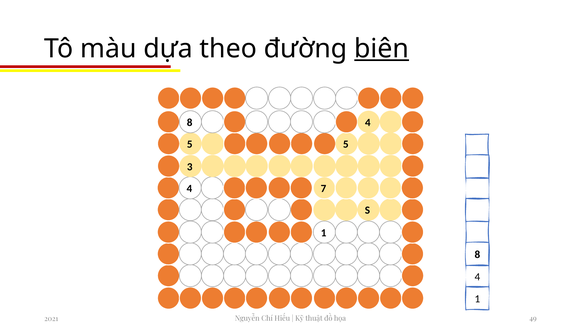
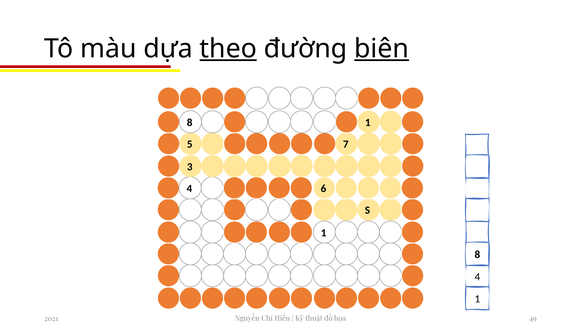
theo underline: none -> present
8 4: 4 -> 1
5 5: 5 -> 7
7: 7 -> 6
